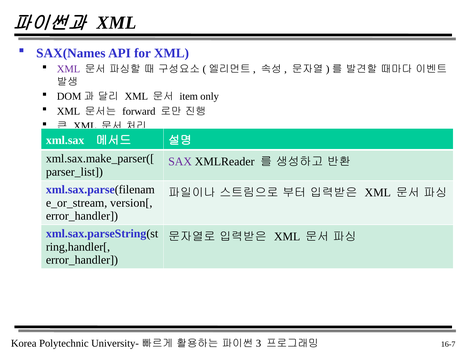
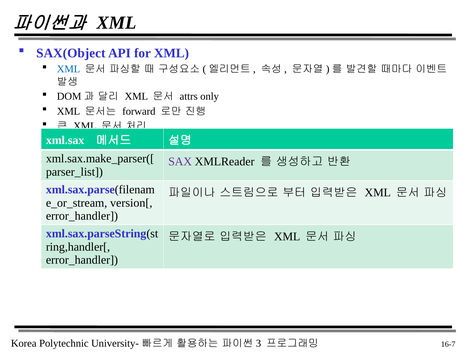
SAX(Names: SAX(Names -> SAX(Object
XML at (69, 69) colour: purple -> blue
item: item -> attrs
